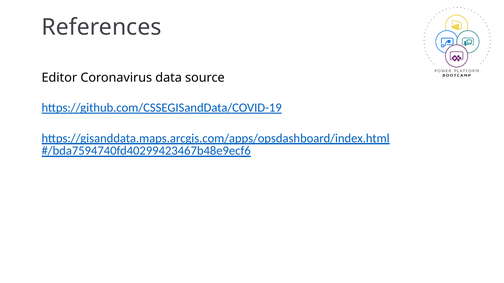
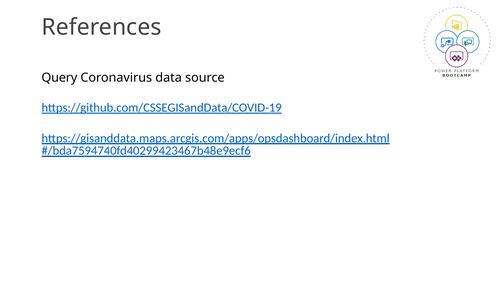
Editor: Editor -> Query
